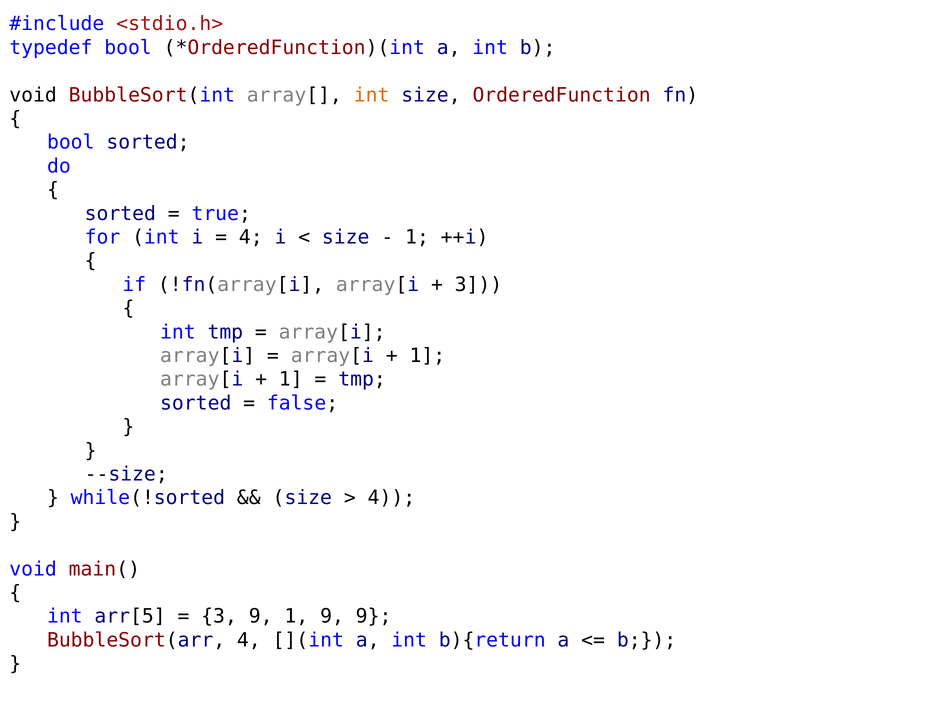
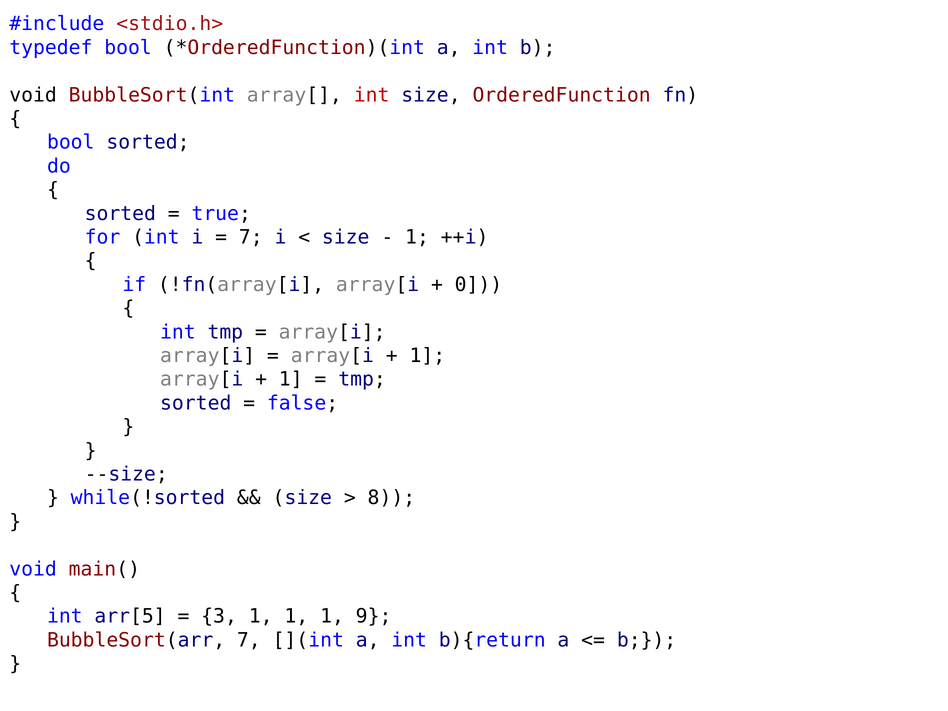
int at (372, 95) colour: orange -> red
4 at (251, 237): 4 -> 7
3 at (478, 285): 3 -> 0
4 at (391, 498): 4 -> 8
3 9: 9 -> 1
9 at (332, 616): 9 -> 1
BubbleSort(arr 4: 4 -> 7
